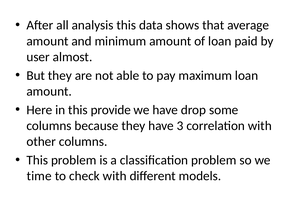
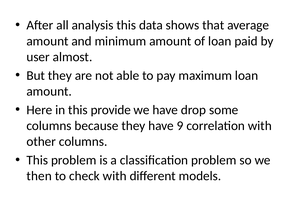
3: 3 -> 9
time: time -> then
